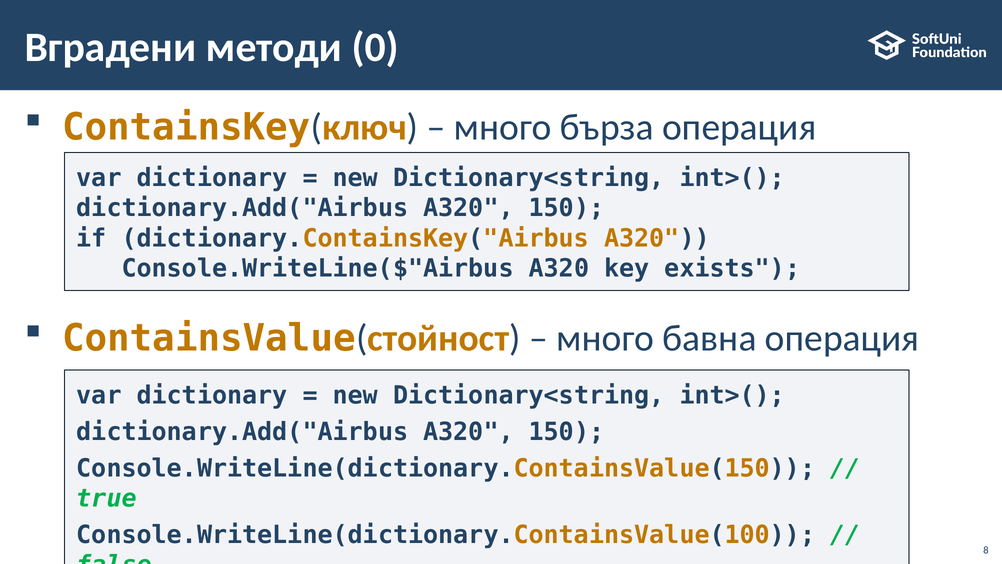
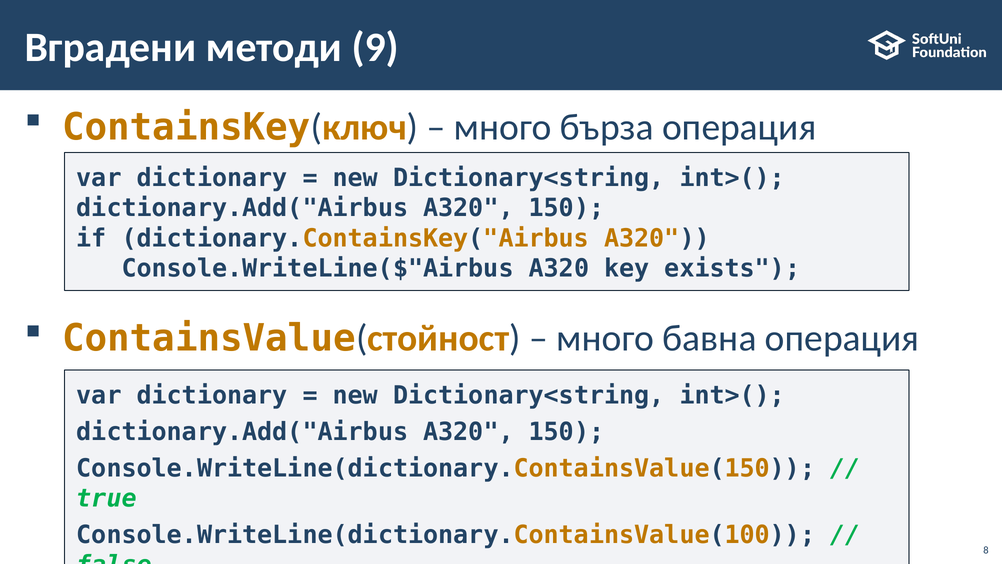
0: 0 -> 9
